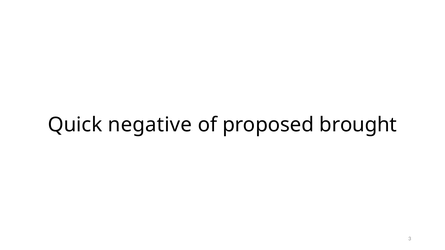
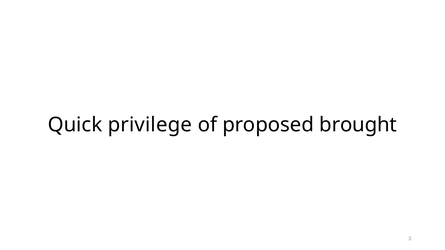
negative: negative -> privilege
